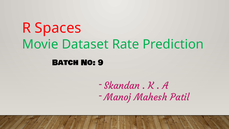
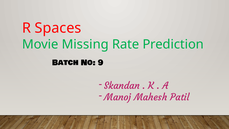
Dataset: Dataset -> Missing
